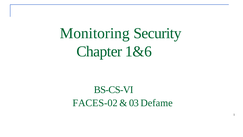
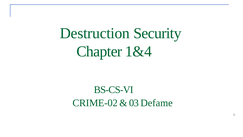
Monitoring: Monitoring -> Destruction
1&6: 1&6 -> 1&4
FACES-02: FACES-02 -> CRIME-02
